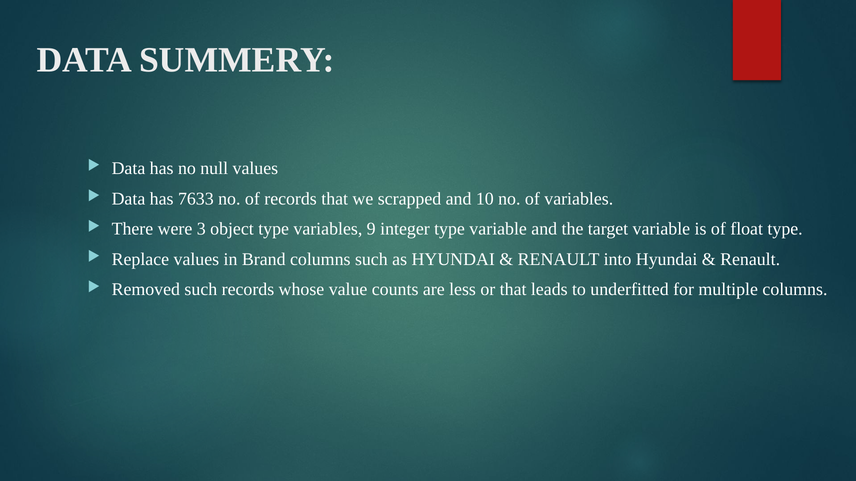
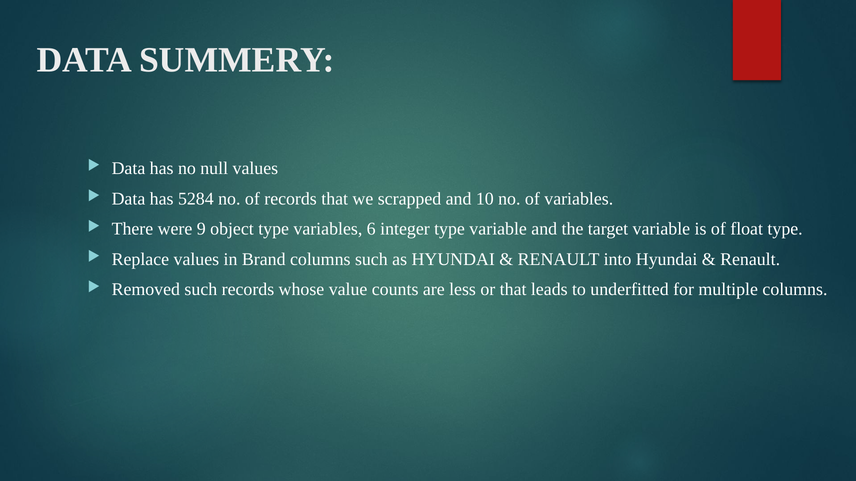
7633: 7633 -> 5284
3: 3 -> 9
9: 9 -> 6
